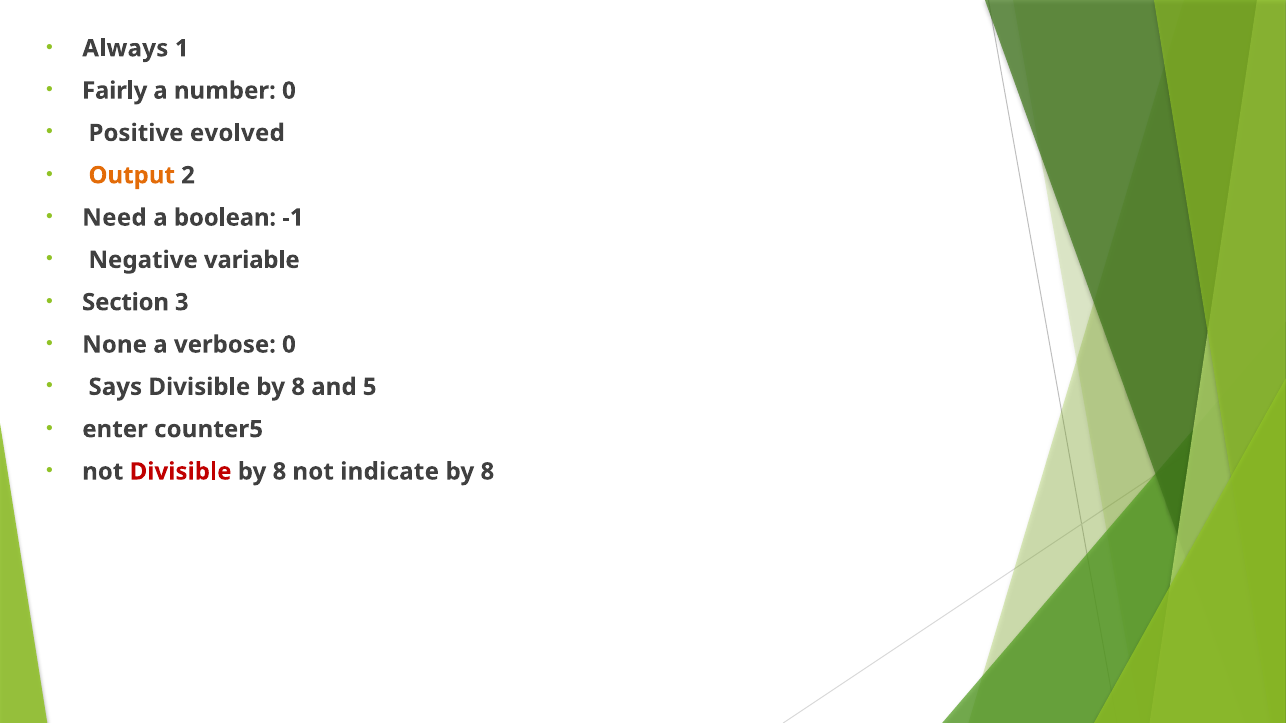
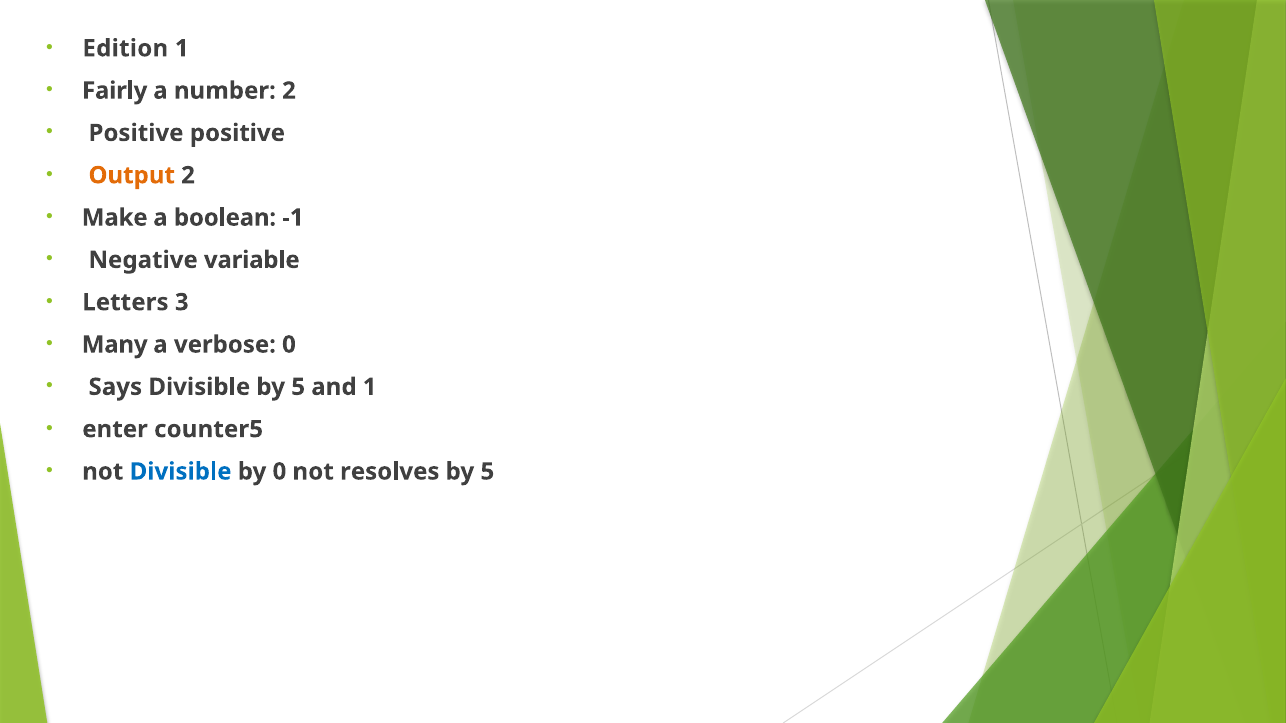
Always: Always -> Edition
number 0: 0 -> 2
Positive evolved: evolved -> positive
Need: Need -> Make
Section: Section -> Letters
None: None -> Many
8 at (298, 387): 8 -> 5
and 5: 5 -> 1
Divisible at (181, 472) colour: red -> blue
8 at (279, 472): 8 -> 0
indicate: indicate -> resolves
8 at (487, 472): 8 -> 5
